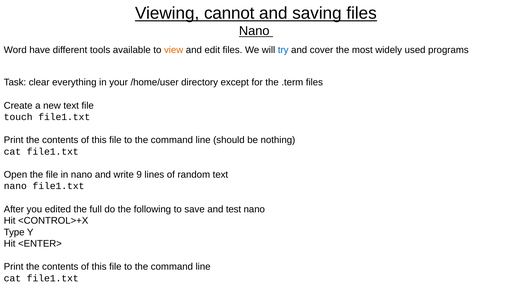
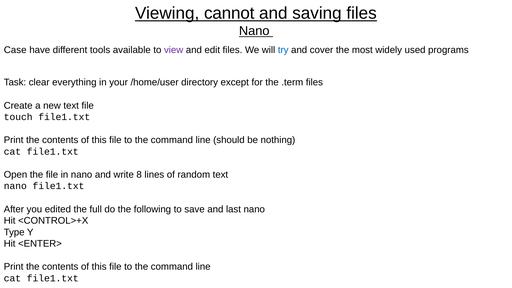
Word: Word -> Case
view colour: orange -> purple
9: 9 -> 8
test: test -> last
